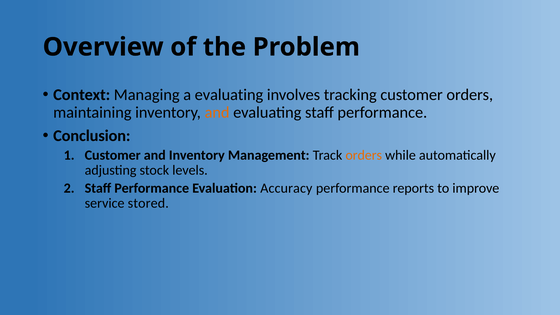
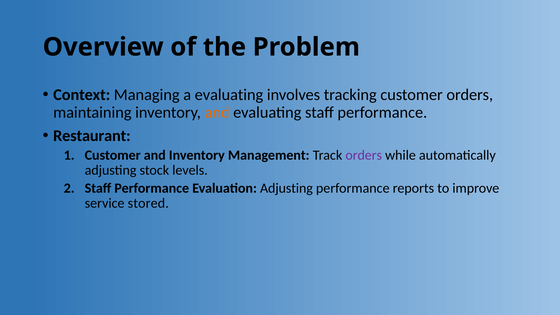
Conclusion: Conclusion -> Restaurant
orders at (364, 155) colour: orange -> purple
Evaluation Accuracy: Accuracy -> Adjusting
